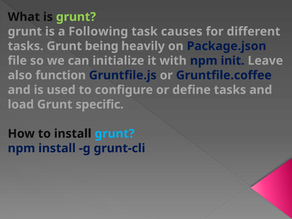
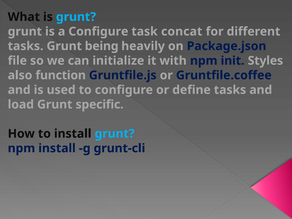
grunt at (76, 17) colour: light green -> light blue
a Following: Following -> Configure
causes: causes -> concat
Leave: Leave -> Styles
